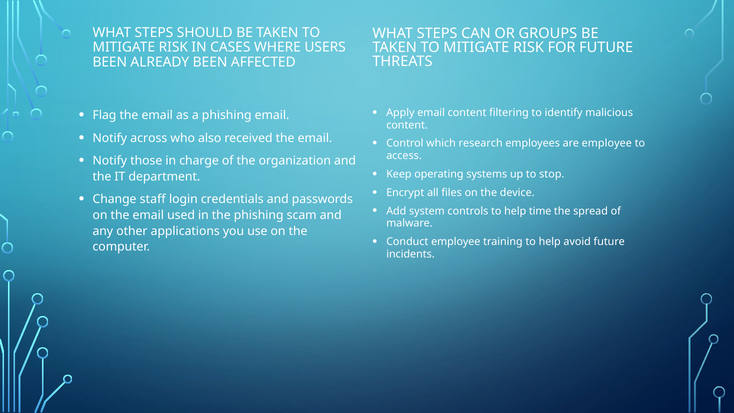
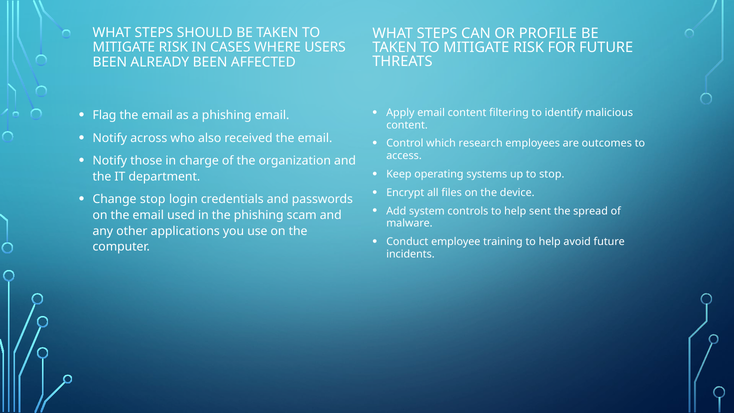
GROUPS: GROUPS -> PROFILE
are employee: employee -> outcomes
Change staff: staff -> stop
time: time -> sent
